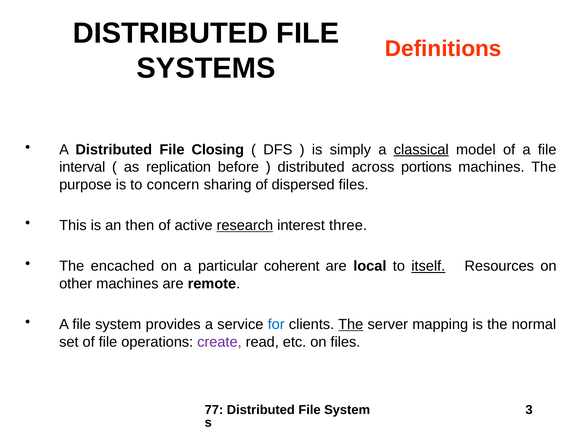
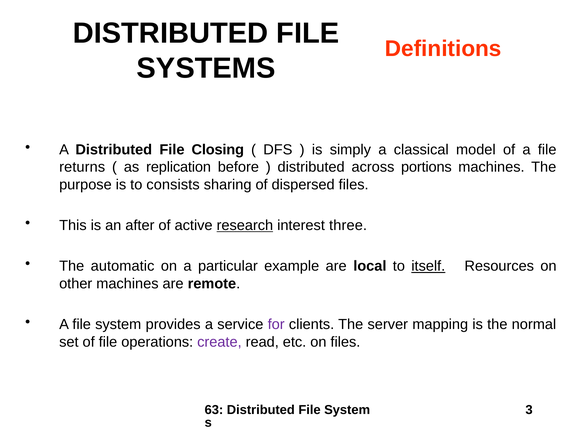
classical underline: present -> none
interval: interval -> returns
concern: concern -> consists
then: then -> after
encached: encached -> automatic
coherent: coherent -> example
for colour: blue -> purple
The at (351, 324) underline: present -> none
77: 77 -> 63
